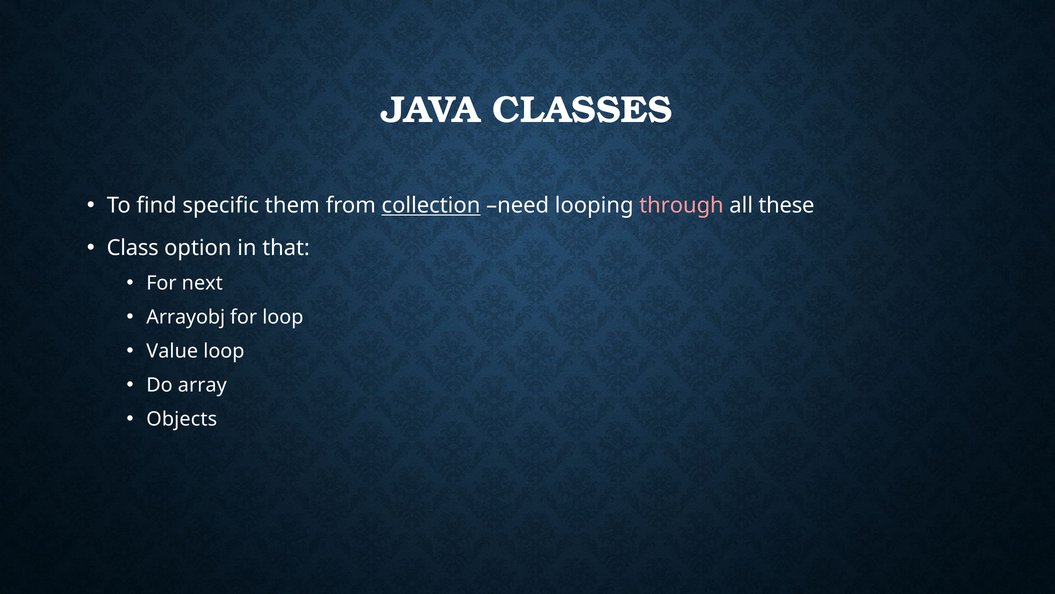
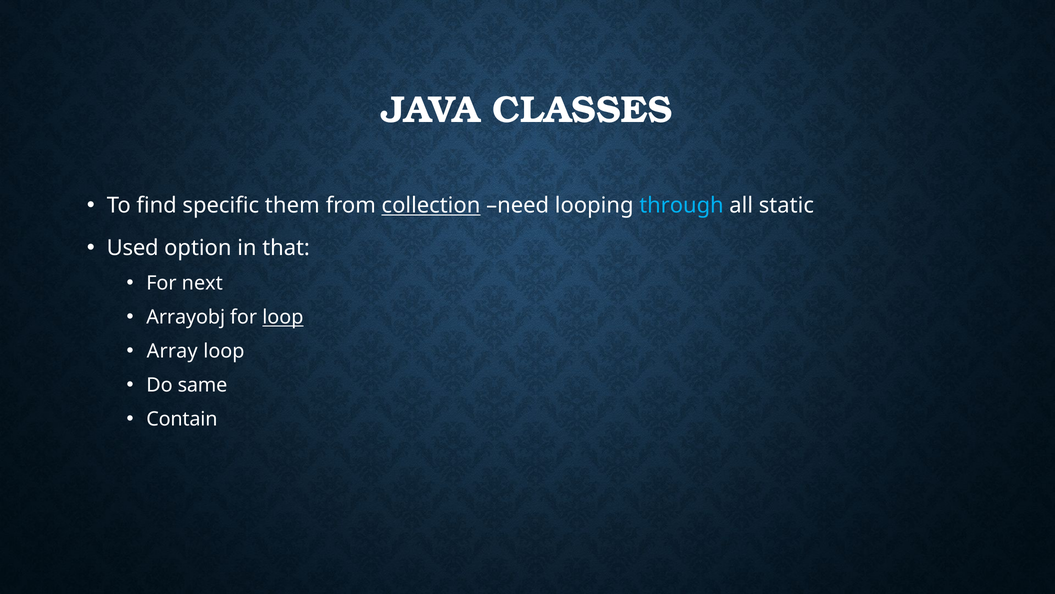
through colour: pink -> light blue
these: these -> static
Class: Class -> Used
loop at (283, 317) underline: none -> present
Value: Value -> Array
array: array -> same
Objects: Objects -> Contain
